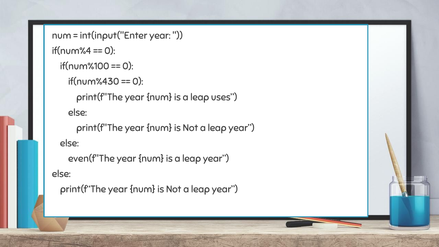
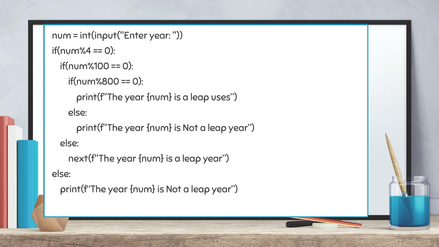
if(num%430: if(num%430 -> if(num%800
even(f"The: even(f"The -> next(f"The
